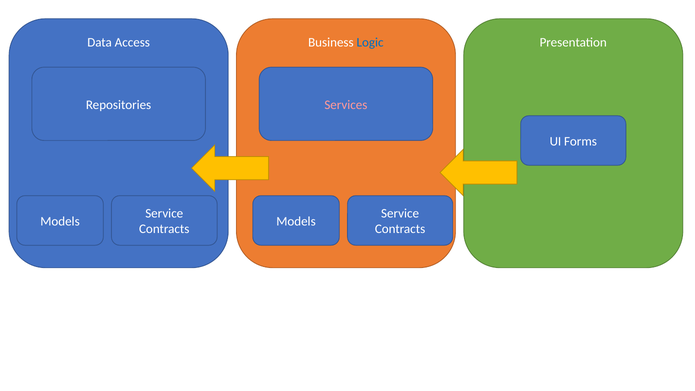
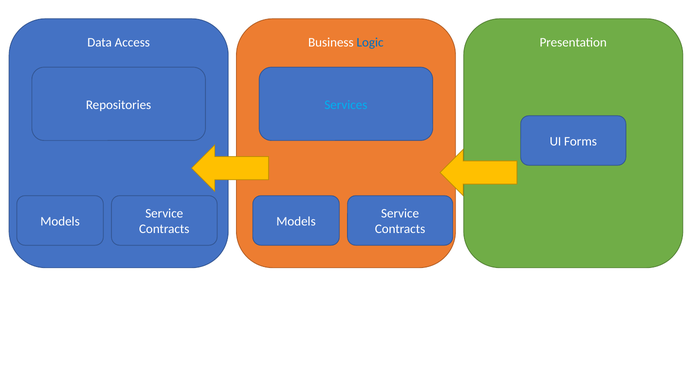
Services colour: pink -> light blue
